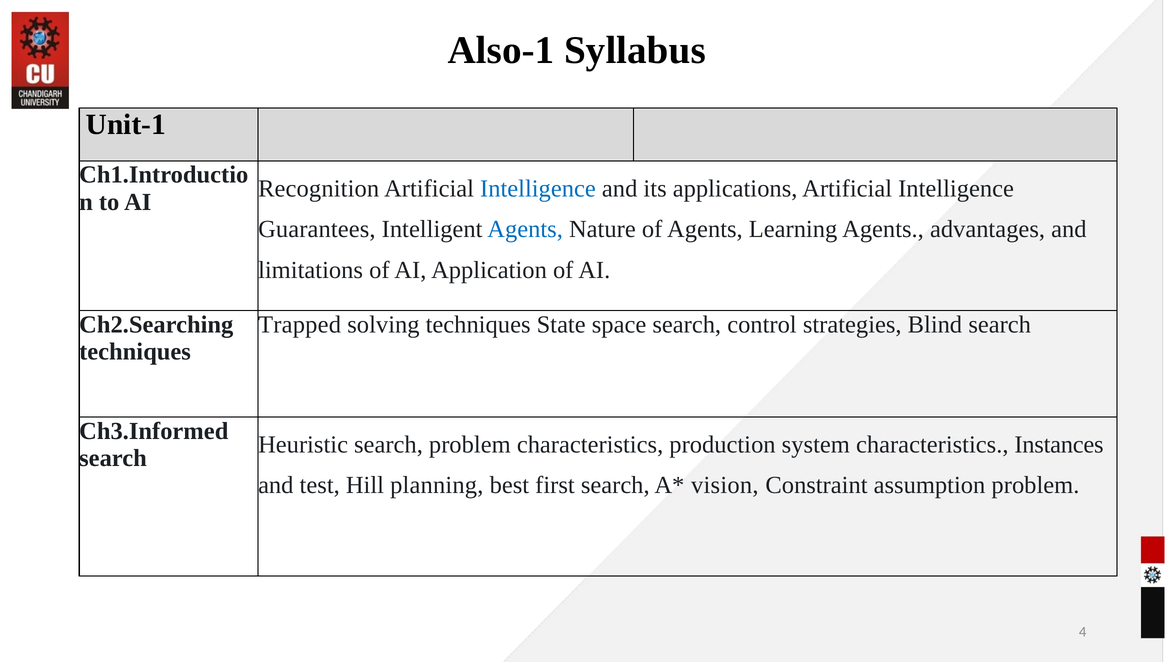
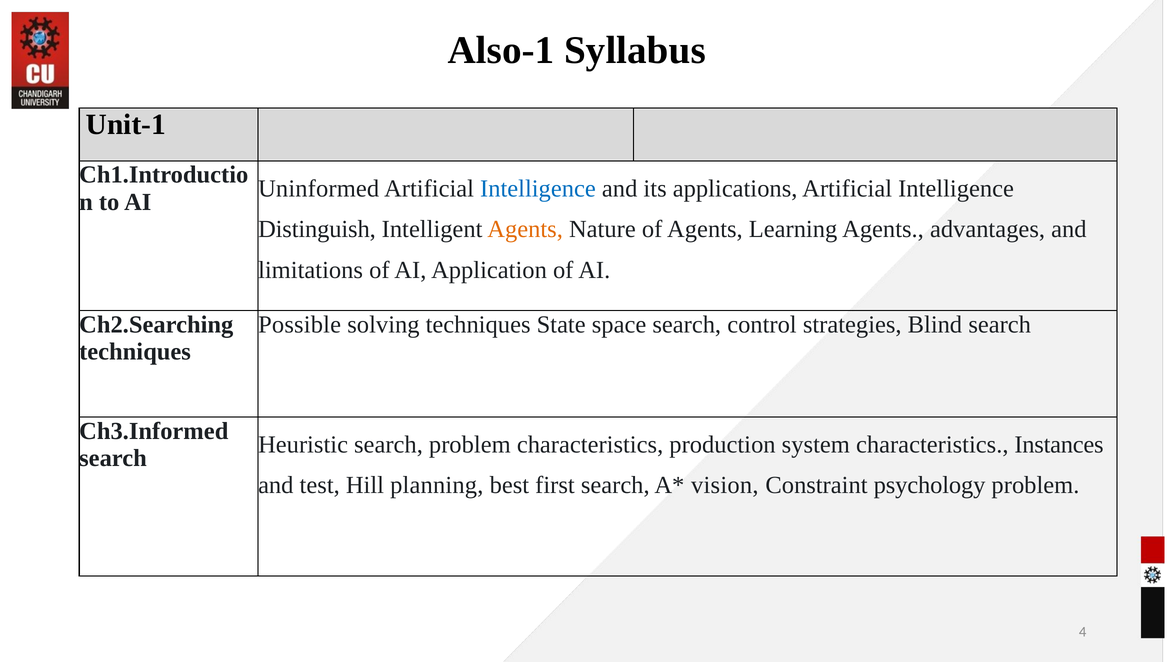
Recognition: Recognition -> Uninformed
Guarantees: Guarantees -> Distinguish
Agents at (525, 229) colour: blue -> orange
Trapped: Trapped -> Possible
assumption: assumption -> psychology
